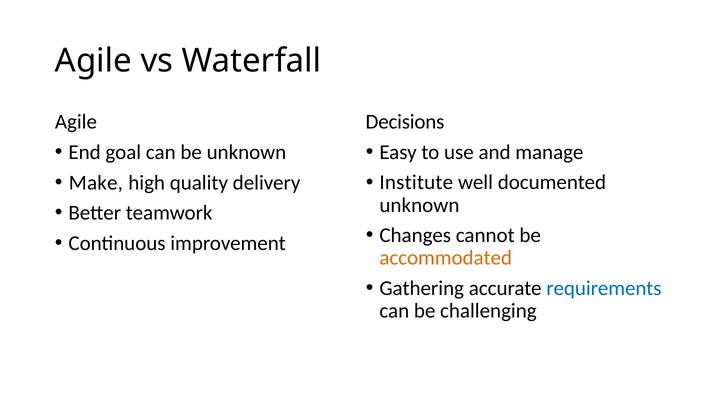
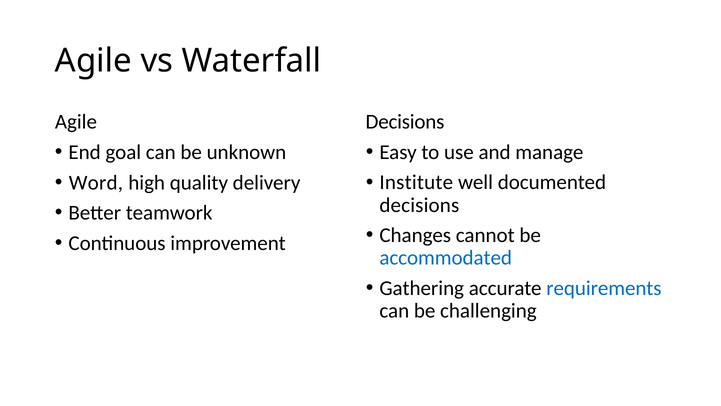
Make: Make -> Word
unknown at (419, 205): unknown -> decisions
accommodated colour: orange -> blue
